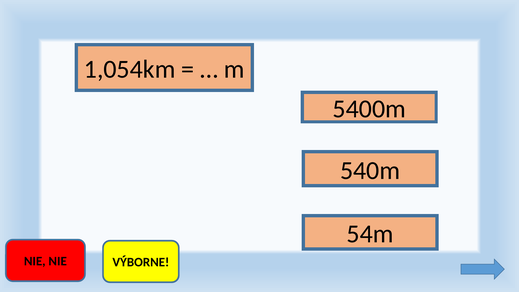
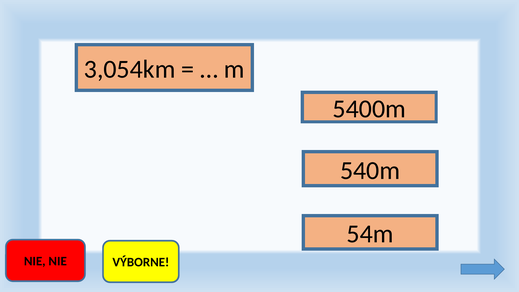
1,054km: 1,054km -> 3,054km
